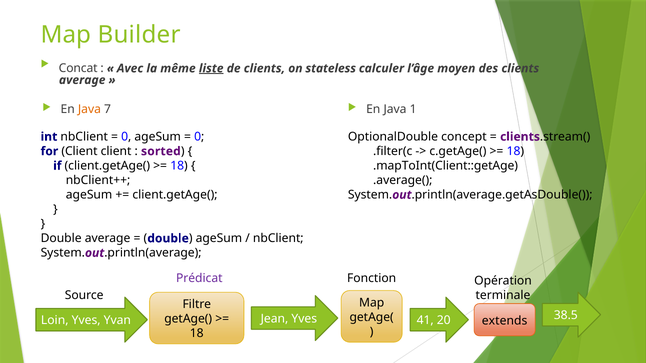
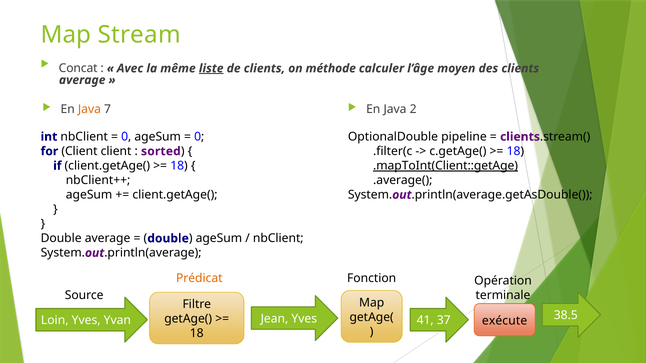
Builder: Builder -> Stream
stateless: stateless -> méthode
1: 1 -> 2
concept: concept -> pipeline
.mapToInt(Client::getAge underline: none -> present
Prédicat colour: purple -> orange
extends: extends -> exécute
20: 20 -> 37
